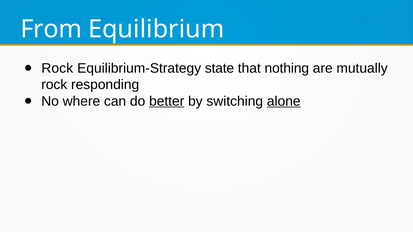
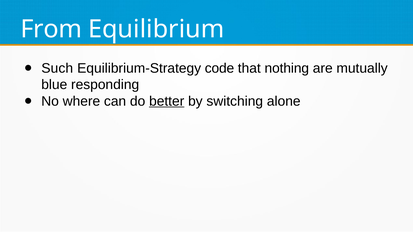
Rock at (57, 68): Rock -> Such
state: state -> code
rock at (54, 85): rock -> blue
alone underline: present -> none
